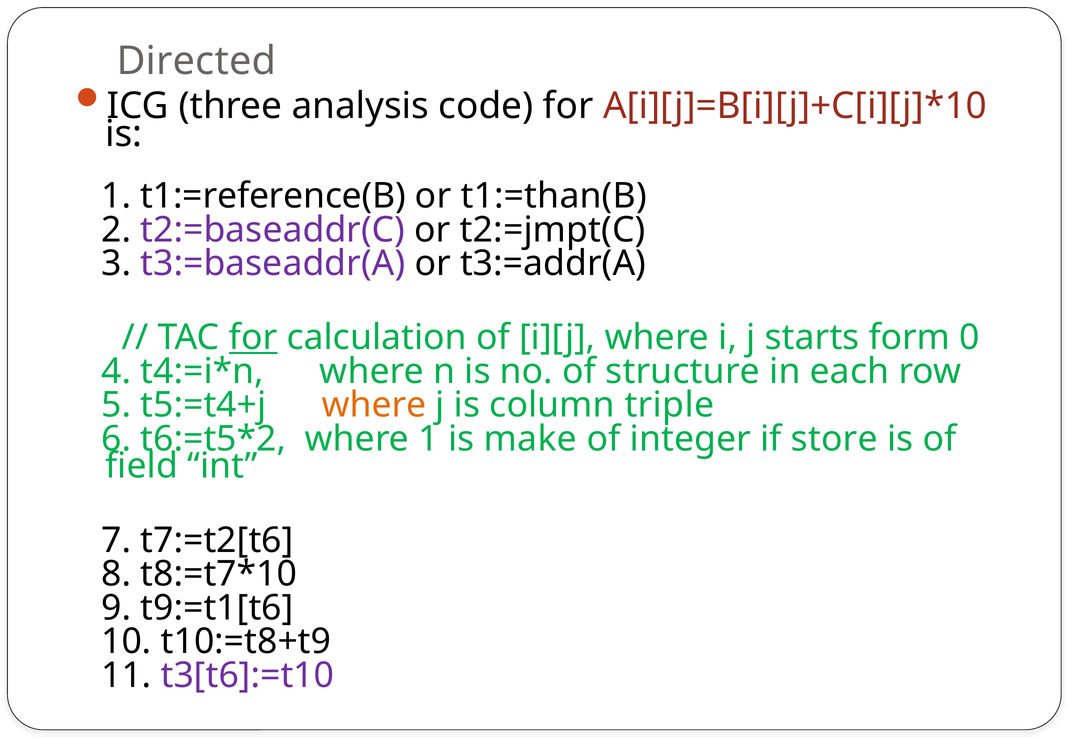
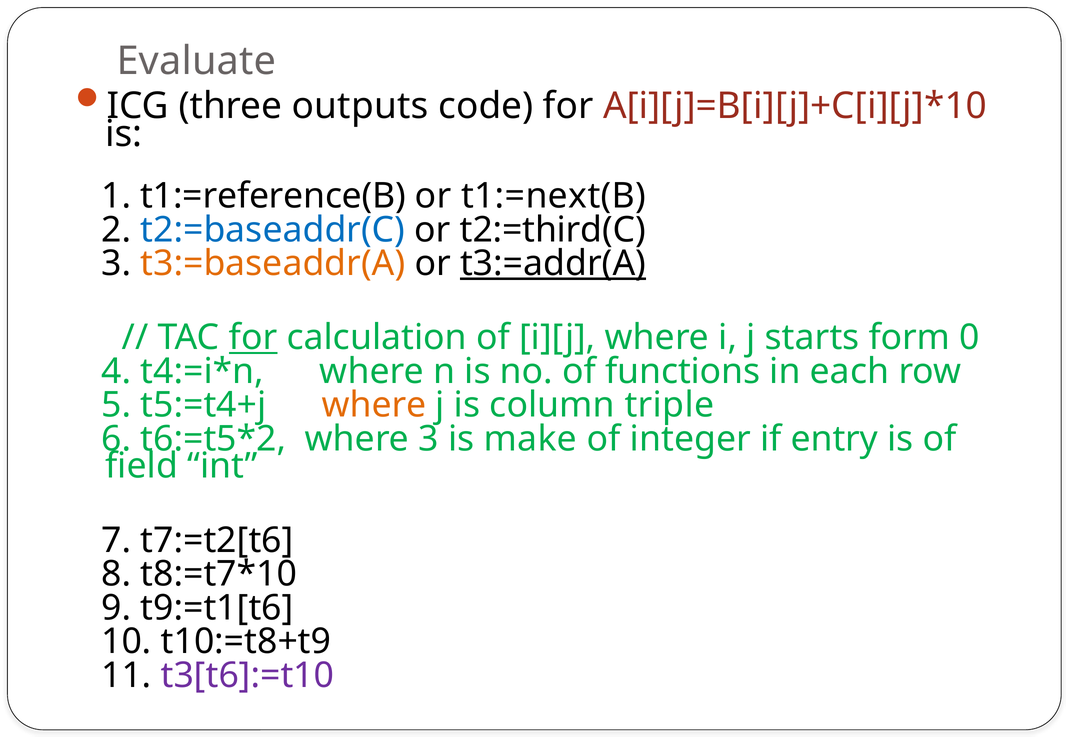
Directed: Directed -> Evaluate
analysis: analysis -> outputs
t1:=than(B: t1:=than(B -> t1:=next(B
t2:=baseaddr(C colour: purple -> blue
t2:=jmpt(C: t2:=jmpt(C -> t2:=third(C
t3:=baseaddr(A colour: purple -> orange
t3:=addr(A underline: none -> present
structure: structure -> functions
where 1: 1 -> 3
store: store -> entry
